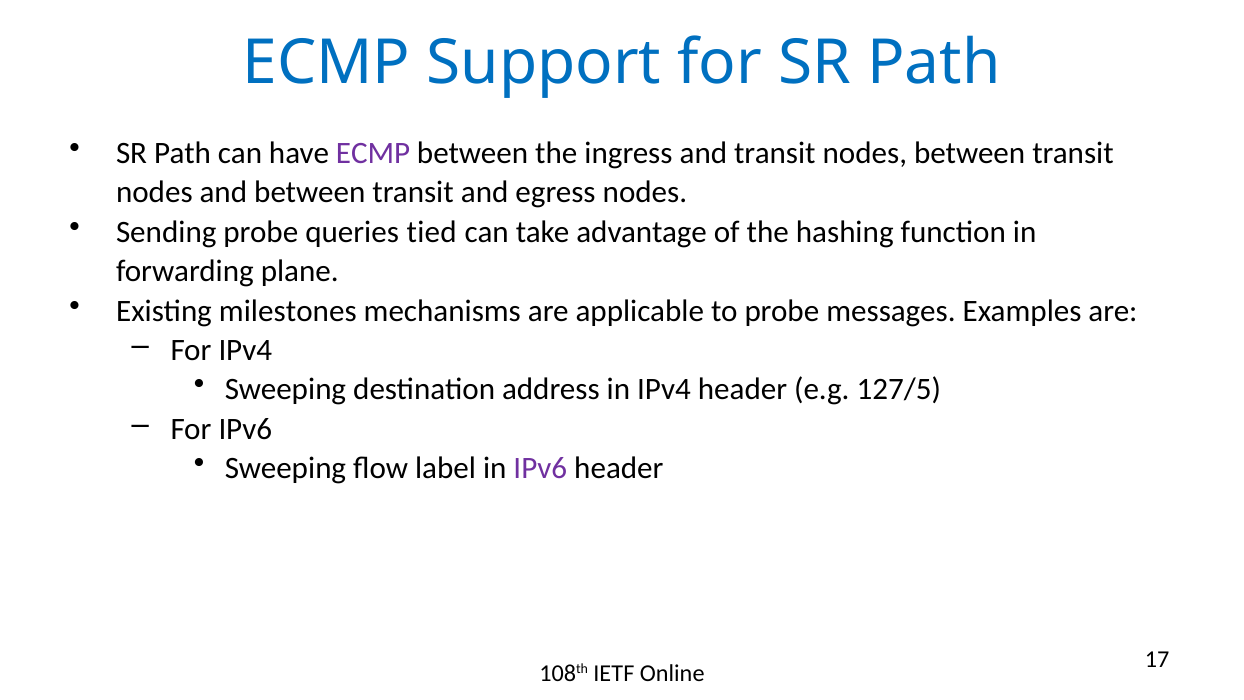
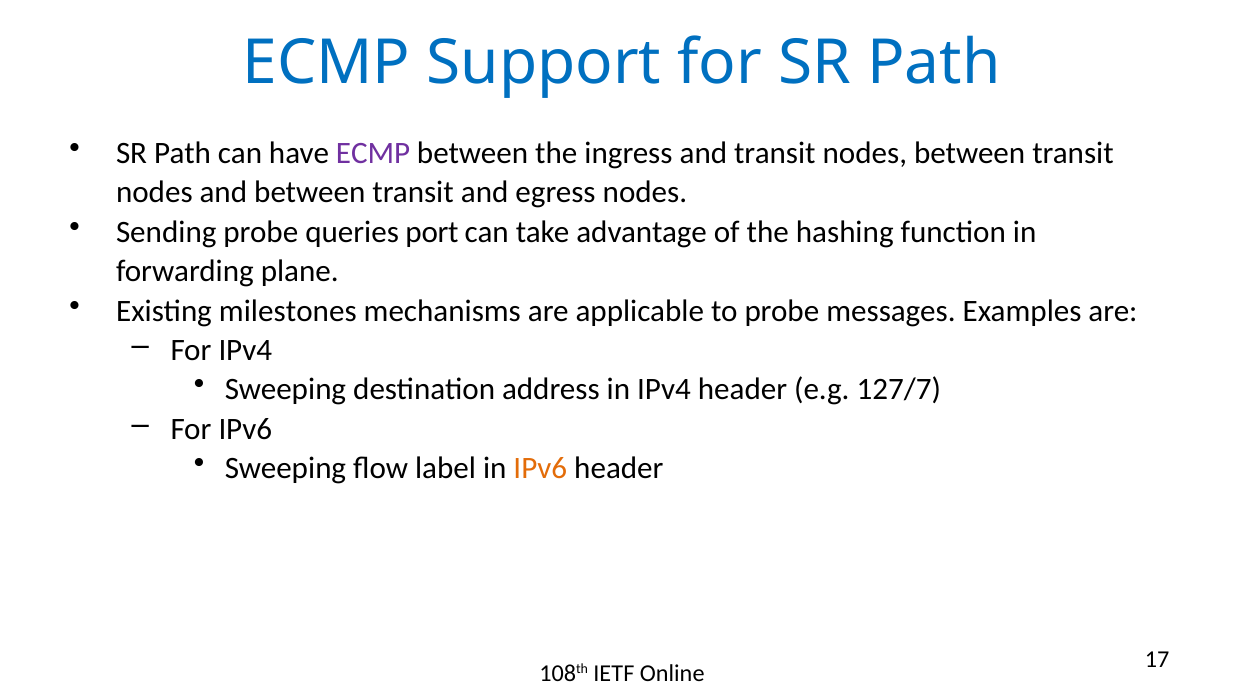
tied: tied -> port
127/5: 127/5 -> 127/7
IPv6 at (540, 468) colour: purple -> orange
